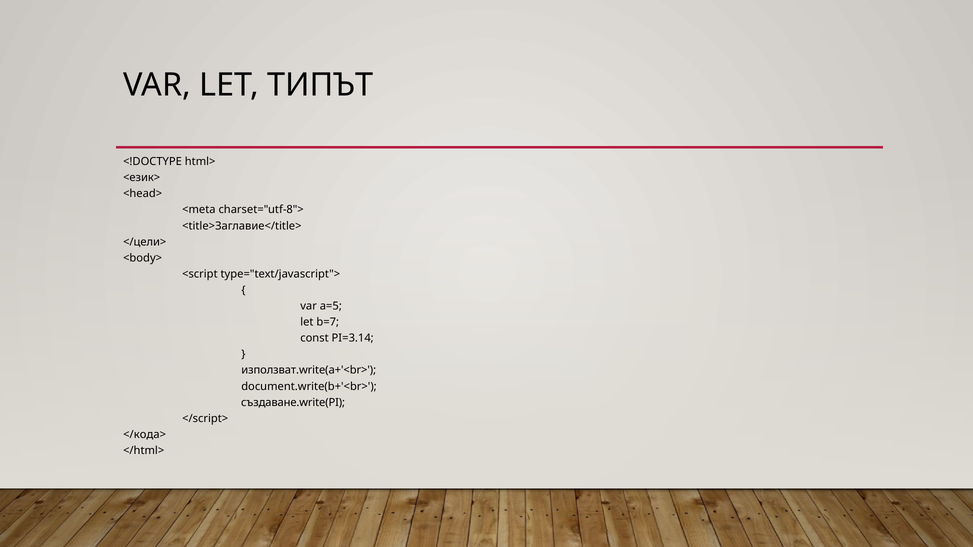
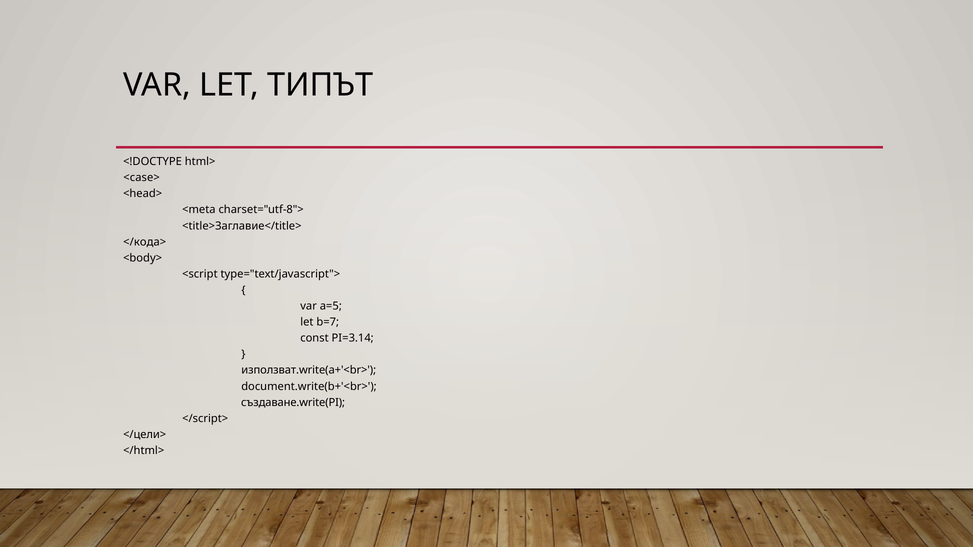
<език>: <език> -> <case>
</цели>: </цели> -> </кода>
</кода>: </кода> -> </цели>
